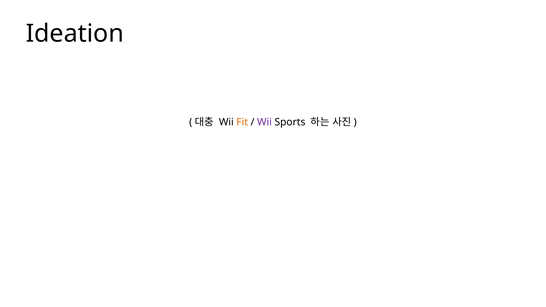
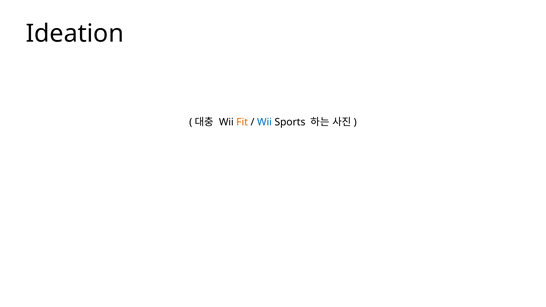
Wii at (264, 122) colour: purple -> blue
